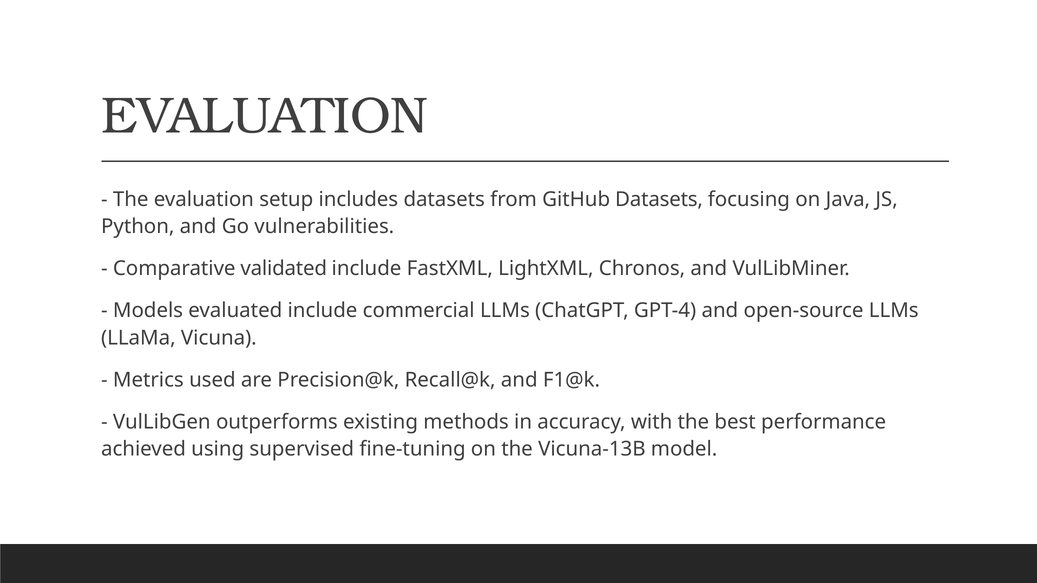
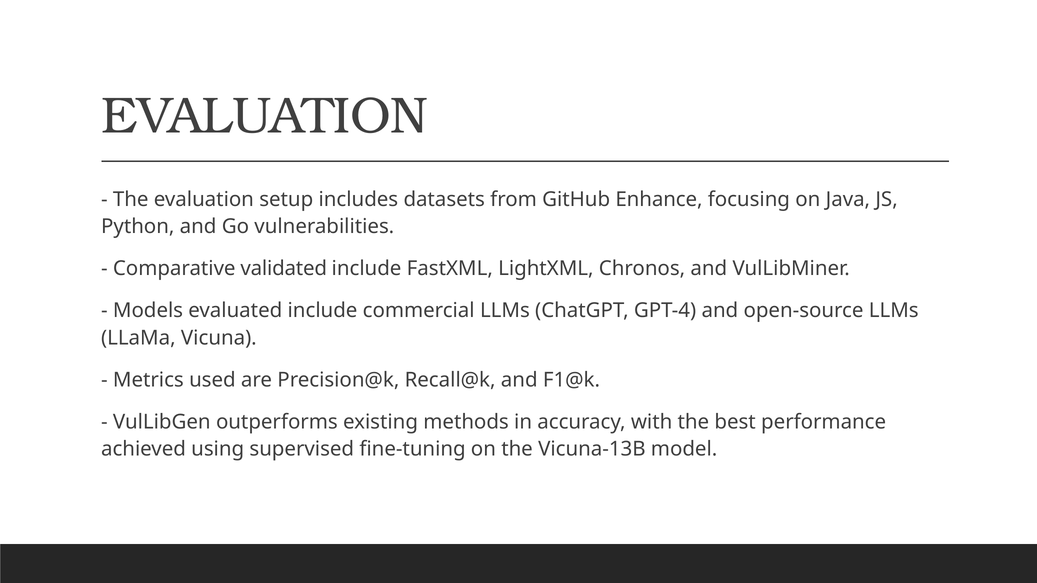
GitHub Datasets: Datasets -> Enhance
